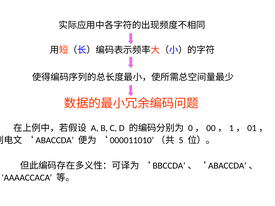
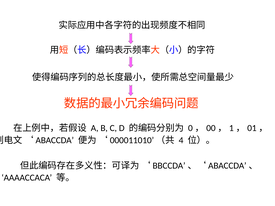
5: 5 -> 4
